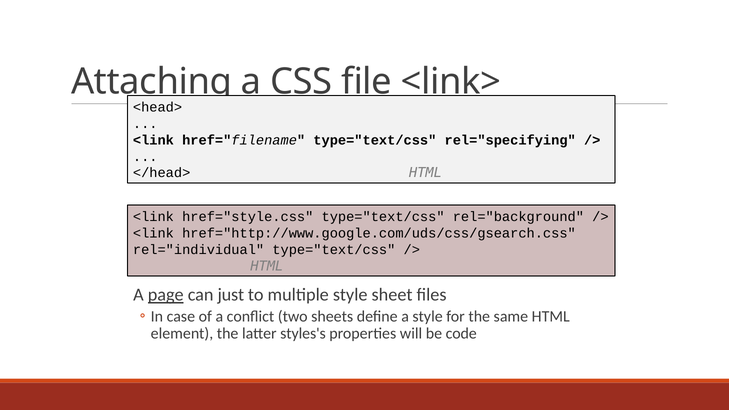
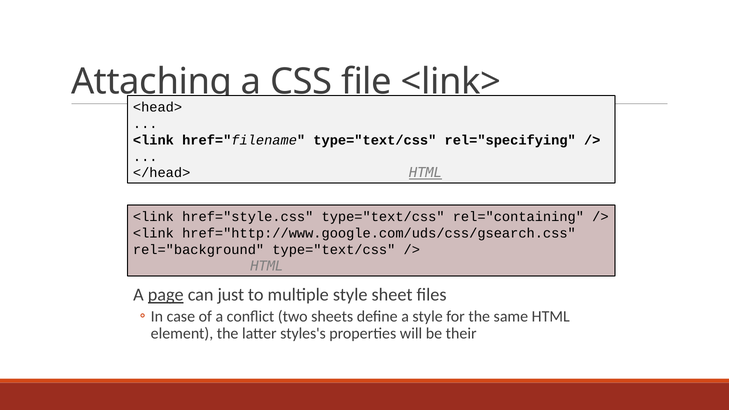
HTML at (425, 173) underline: none -> present
rel="background: rel="background -> rel="containing
rel="individual: rel="individual -> rel="background
code: code -> their
